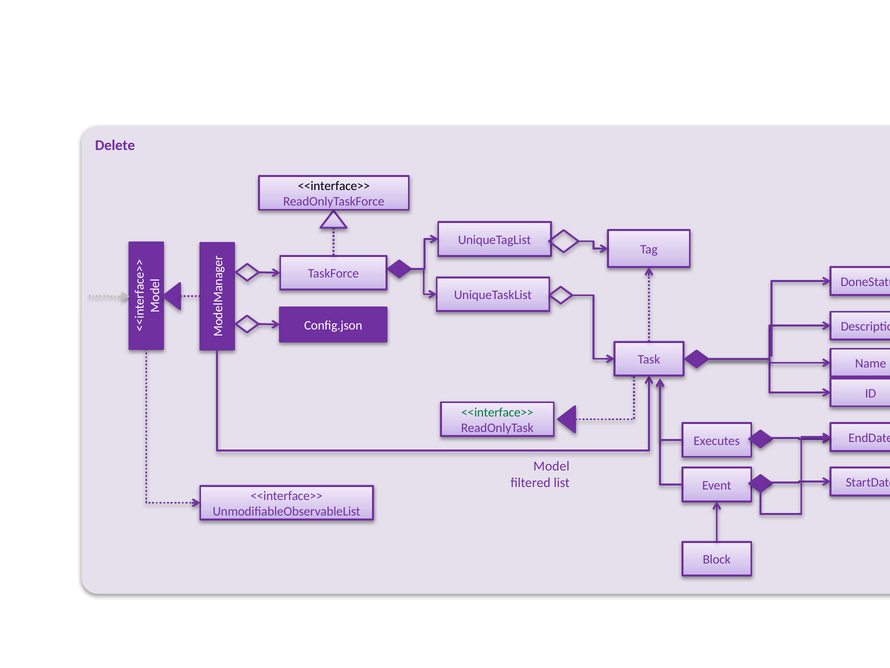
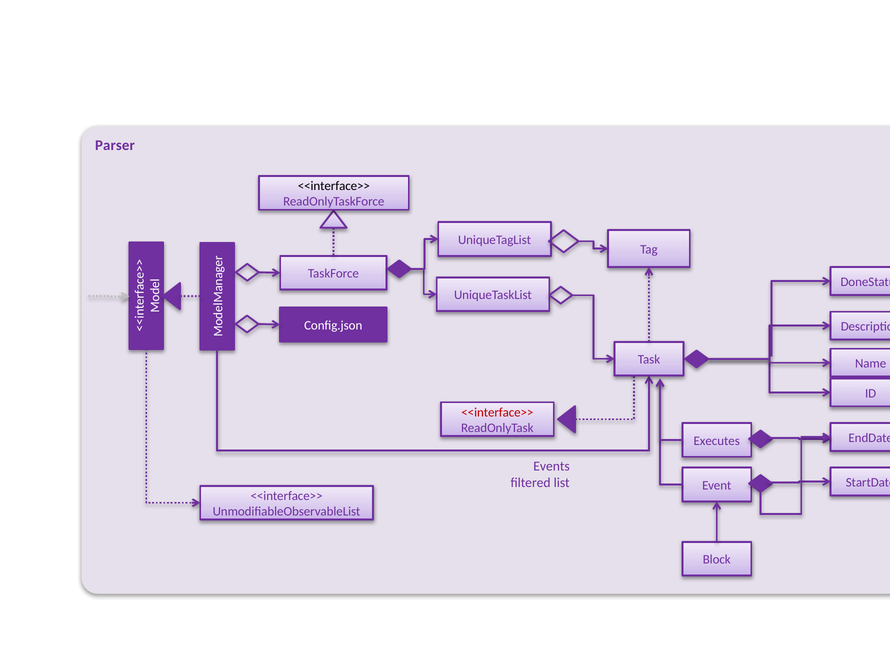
Delete: Delete -> Parser
<<interface>> at (497, 412) colour: green -> red
Model: Model -> Events
